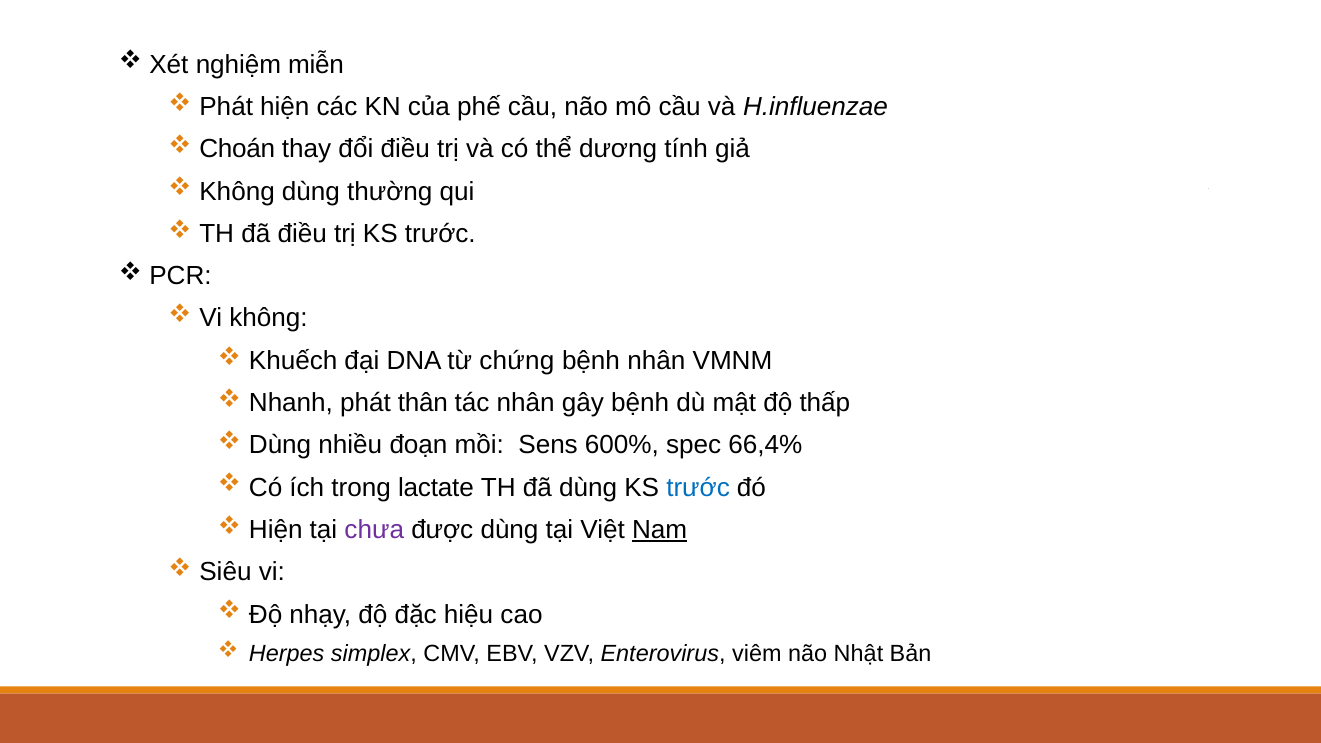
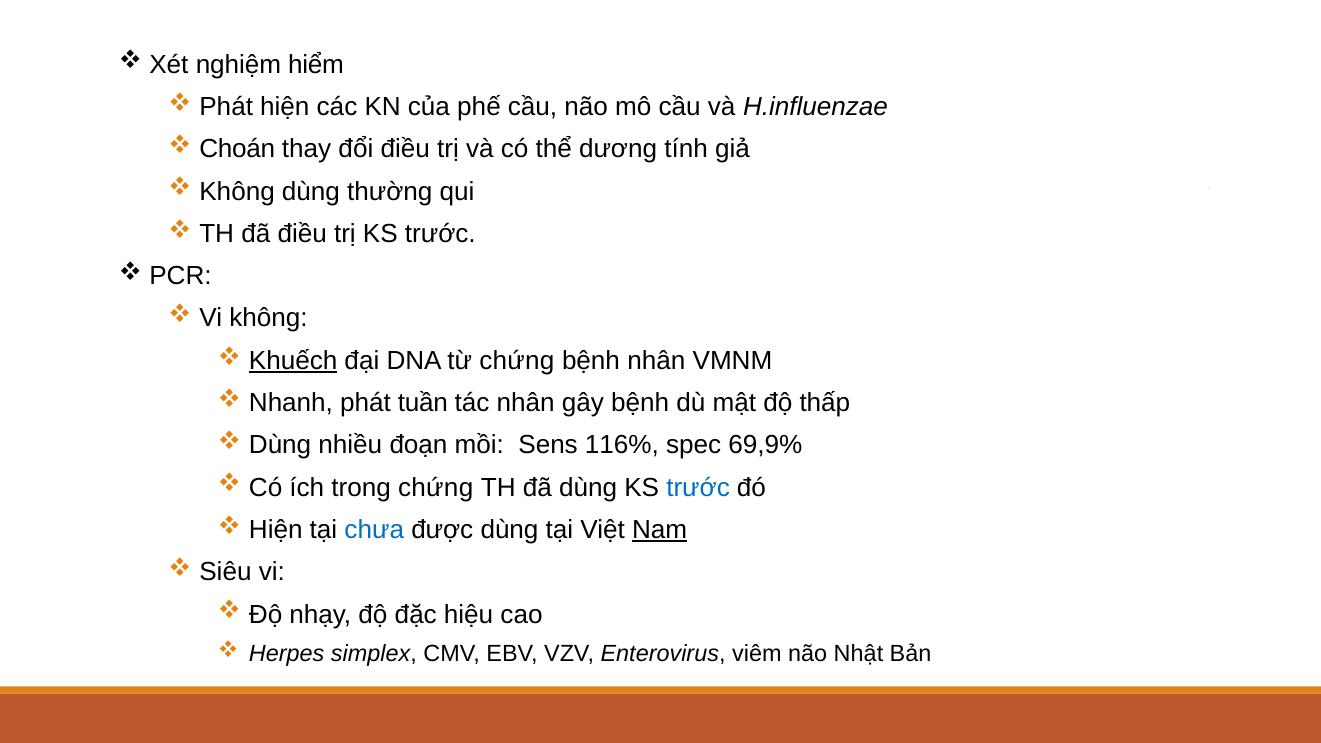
miễn: miễn -> hiểm
Khuếch underline: none -> present
thân: thân -> tuần
600%: 600% -> 116%
66,4%: 66,4% -> 69,9%
trong lactate: lactate -> chứng
chưa colour: purple -> blue
